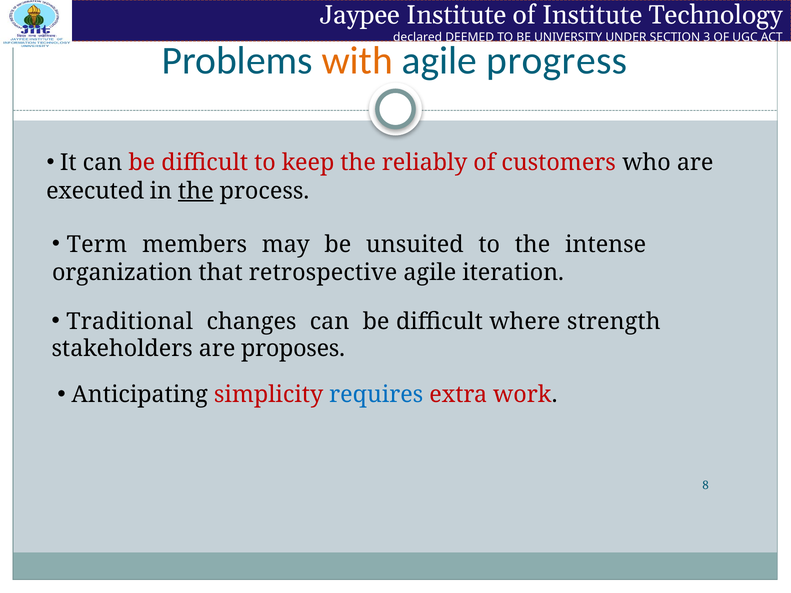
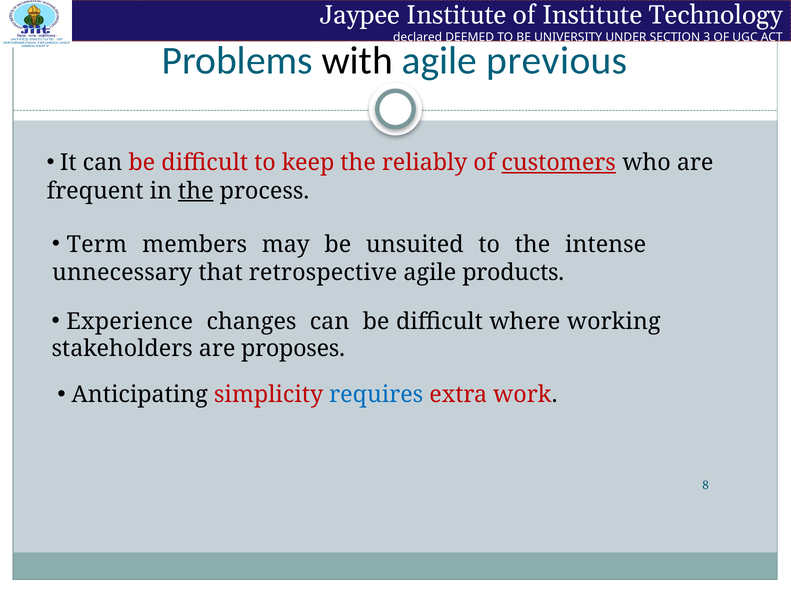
with colour: orange -> black
progress: progress -> previous
customers underline: none -> present
executed: executed -> frequent
organization: organization -> unnecessary
iteration: iteration -> products
Traditional: Traditional -> Experience
strength: strength -> working
